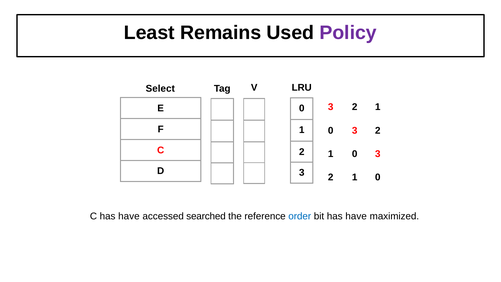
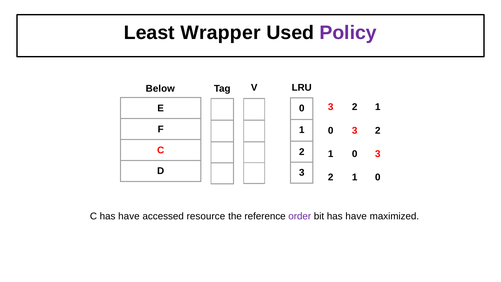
Remains: Remains -> Wrapper
Select: Select -> Below
searched: searched -> resource
order colour: blue -> purple
